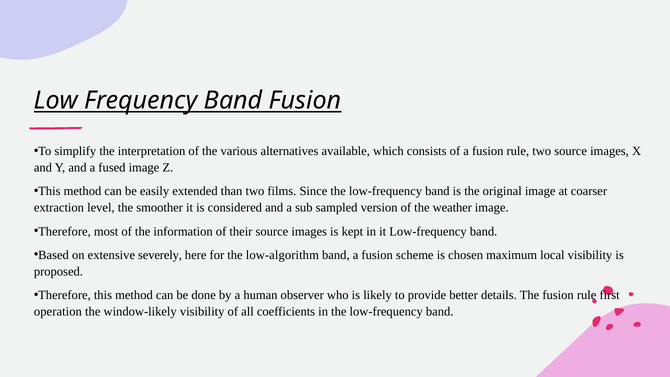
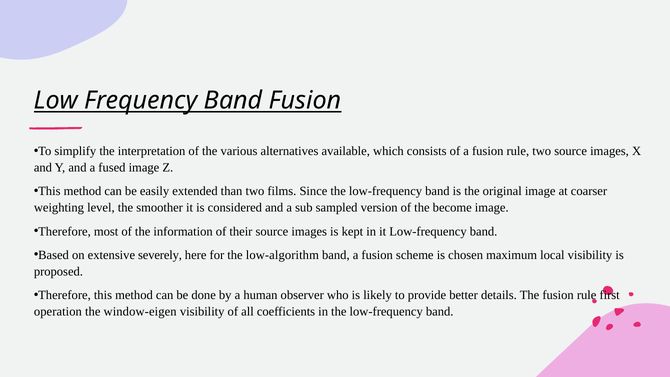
extraction: extraction -> weighting
weather: weather -> become
window-likely: window-likely -> window-eigen
